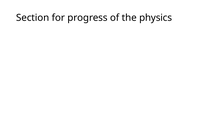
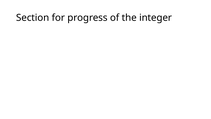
physics: physics -> integer
